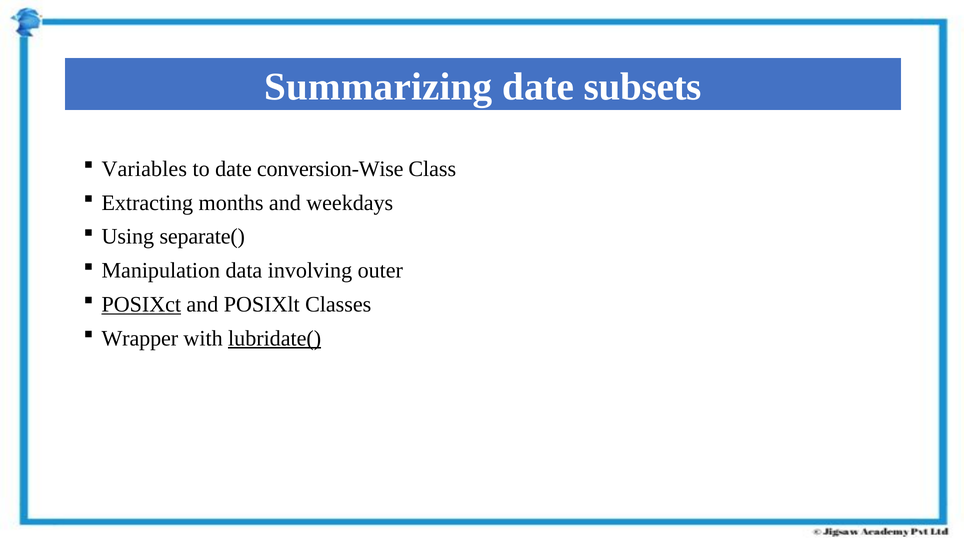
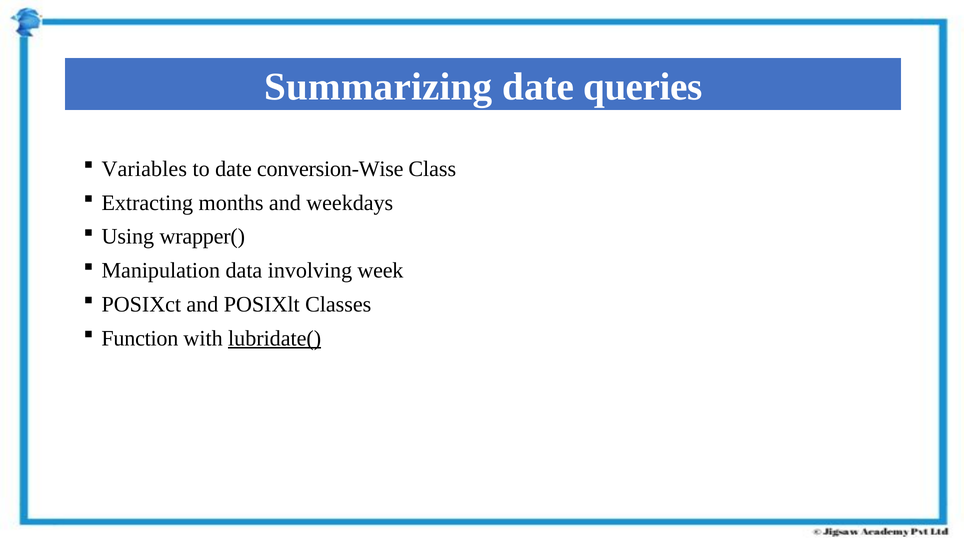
subsets: subsets -> queries
separate(: separate( -> wrapper(
outer: outer -> week
POSIXct underline: present -> none
Wrapper: Wrapper -> Function
